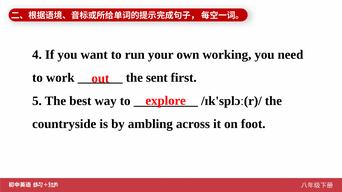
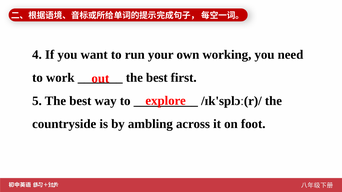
sent at (157, 78): sent -> best
